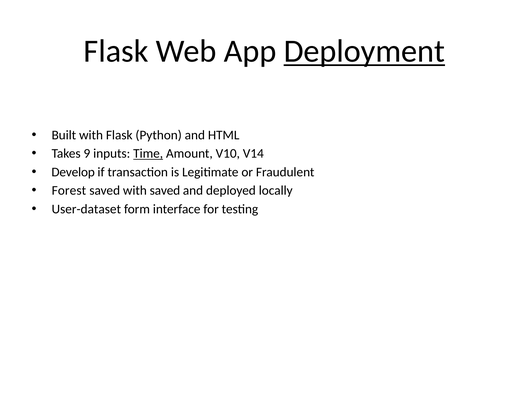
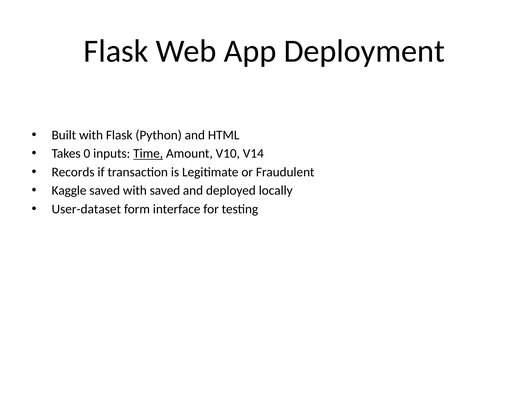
Deployment underline: present -> none
9: 9 -> 0
Develop: Develop -> Records
Forest: Forest -> Kaggle
